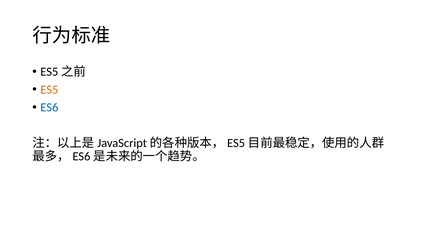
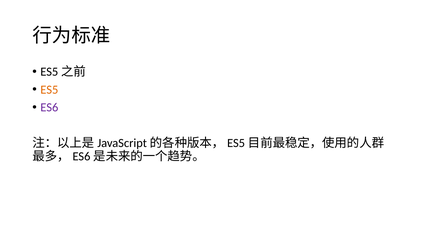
ES6 colour: blue -> purple
